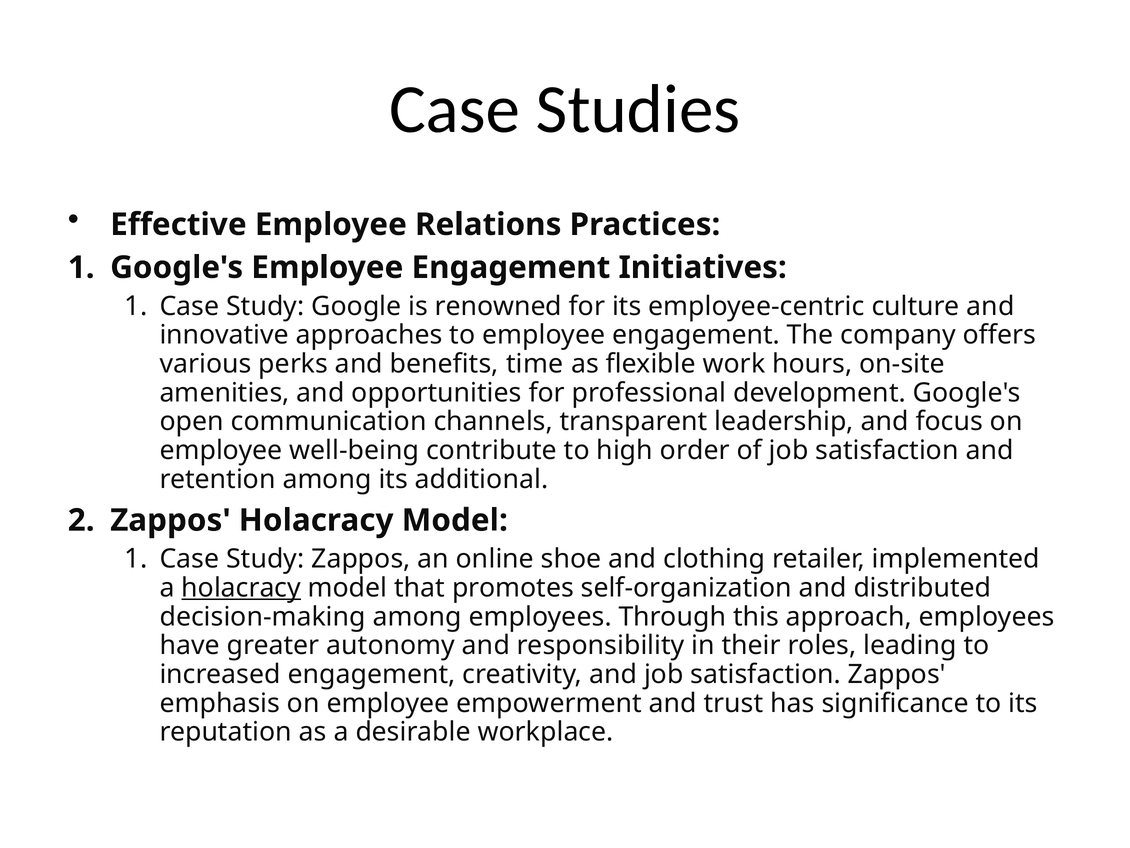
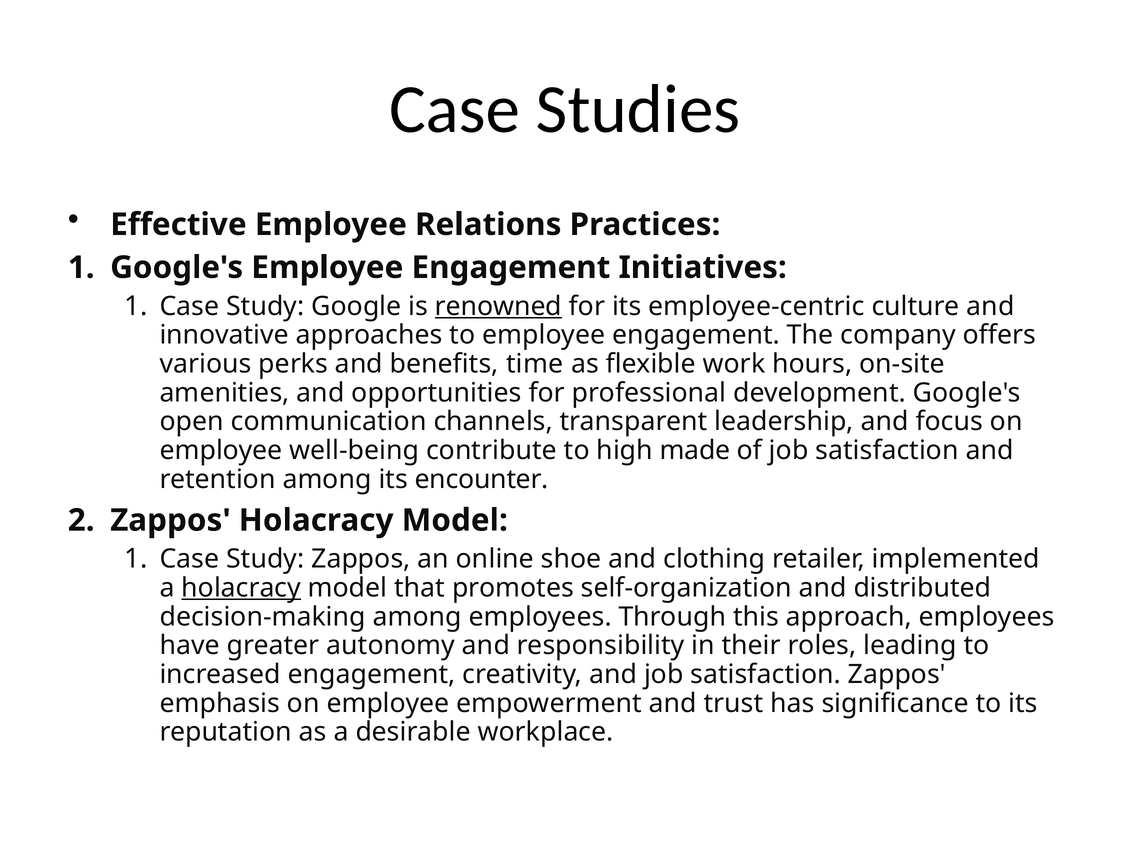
renowned underline: none -> present
order: order -> made
additional: additional -> encounter
